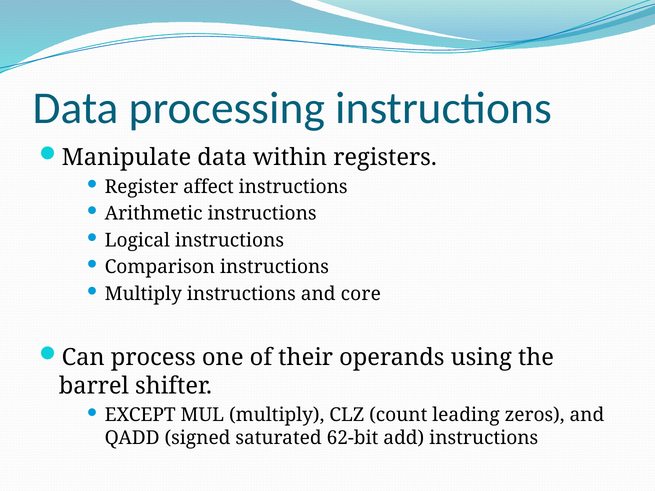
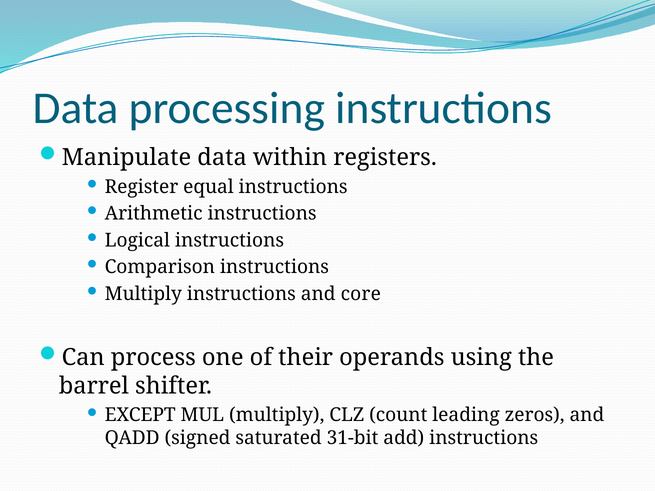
affect: affect -> equal
62-bit: 62-bit -> 31-bit
